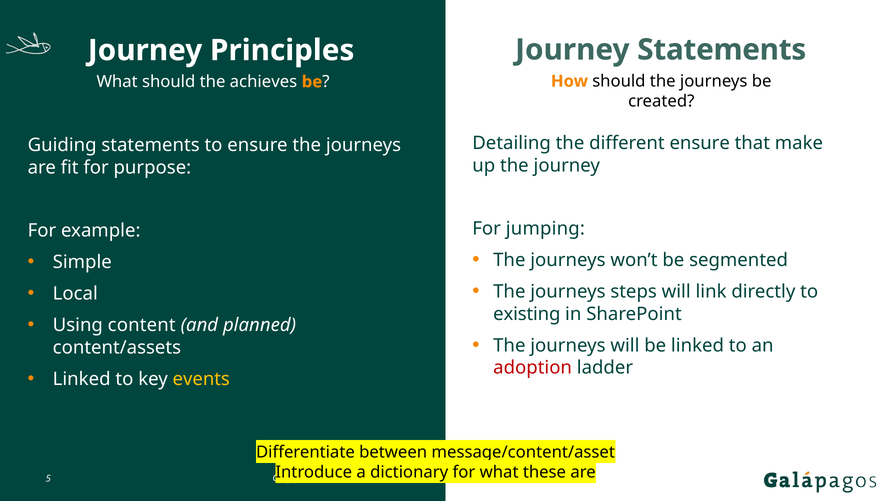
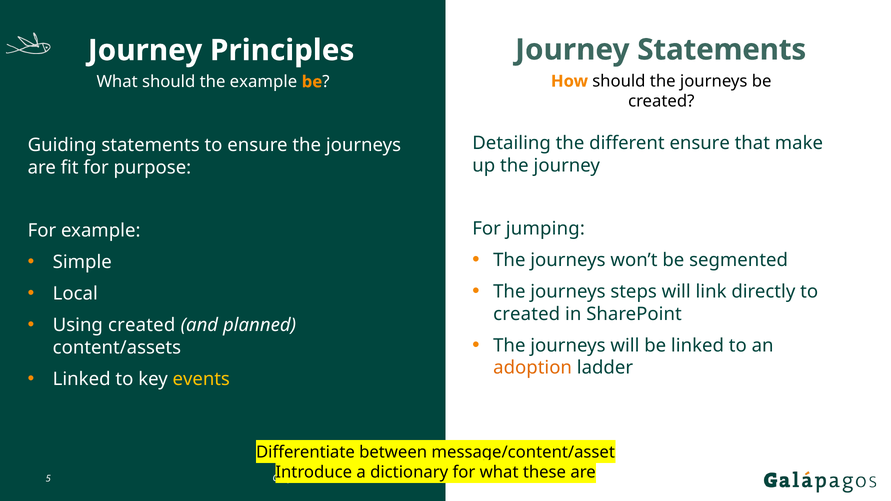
the achieves: achieves -> example
existing at (527, 314): existing -> created
Using content: content -> created
adoption colour: red -> orange
